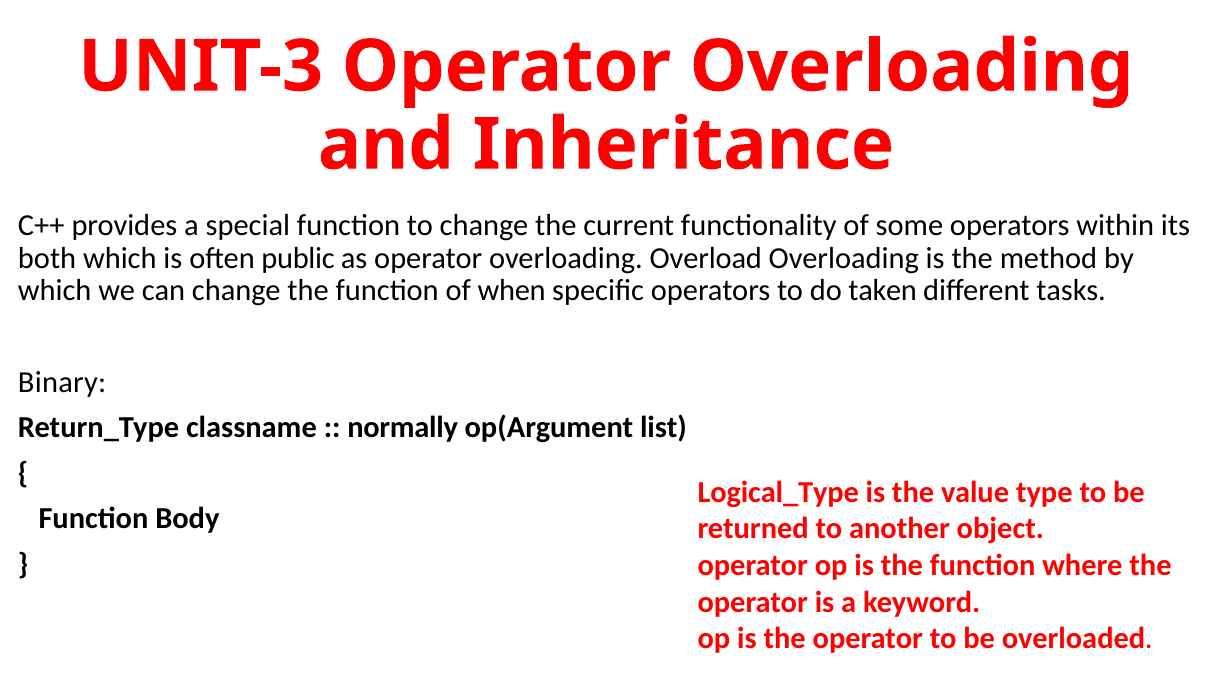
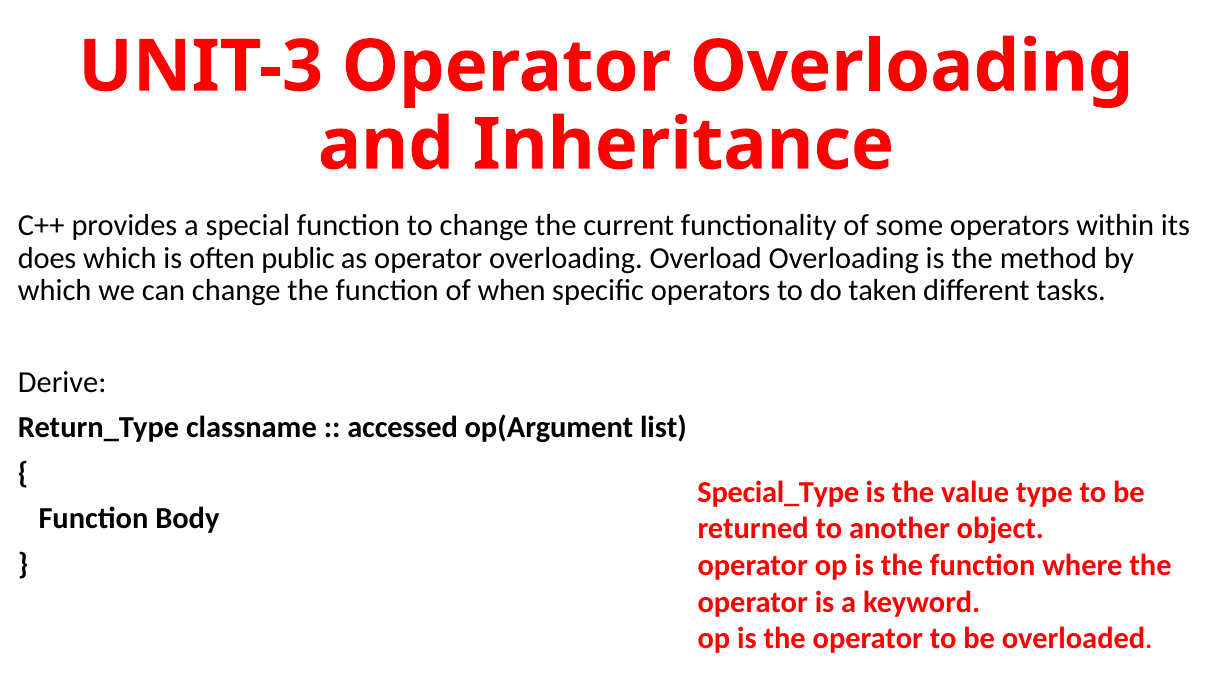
both: both -> does
Binary: Binary -> Derive
normally: normally -> accessed
Logical_Type: Logical_Type -> Special_Type
